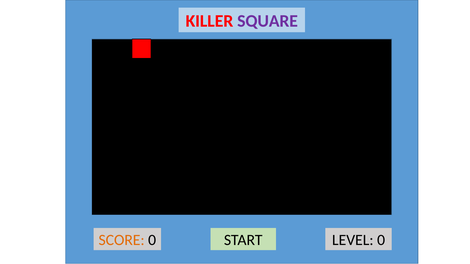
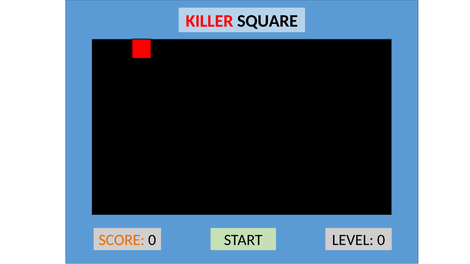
SQUARE colour: purple -> black
